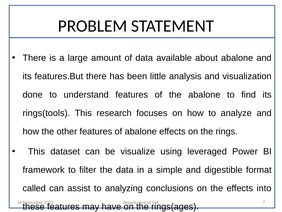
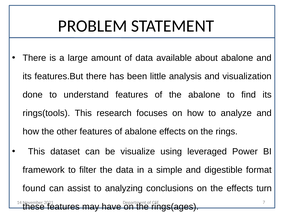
called: called -> found
into: into -> turn
